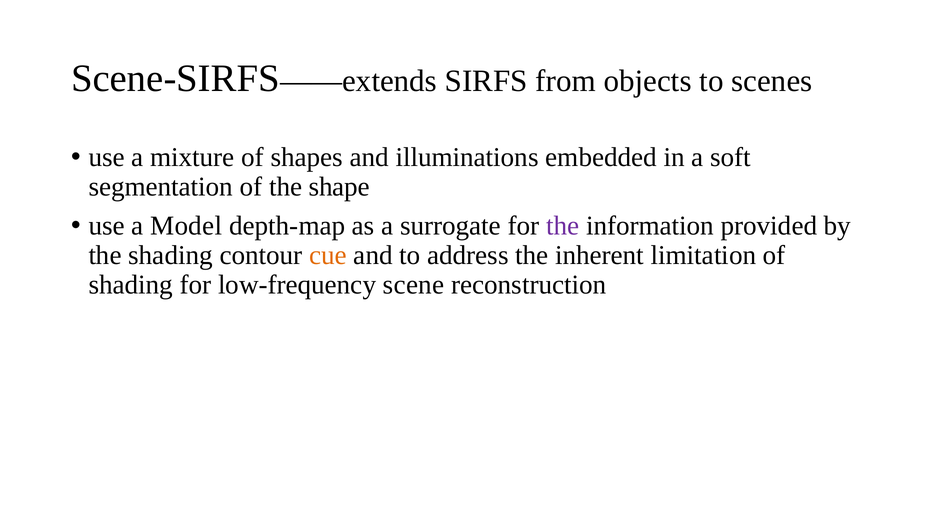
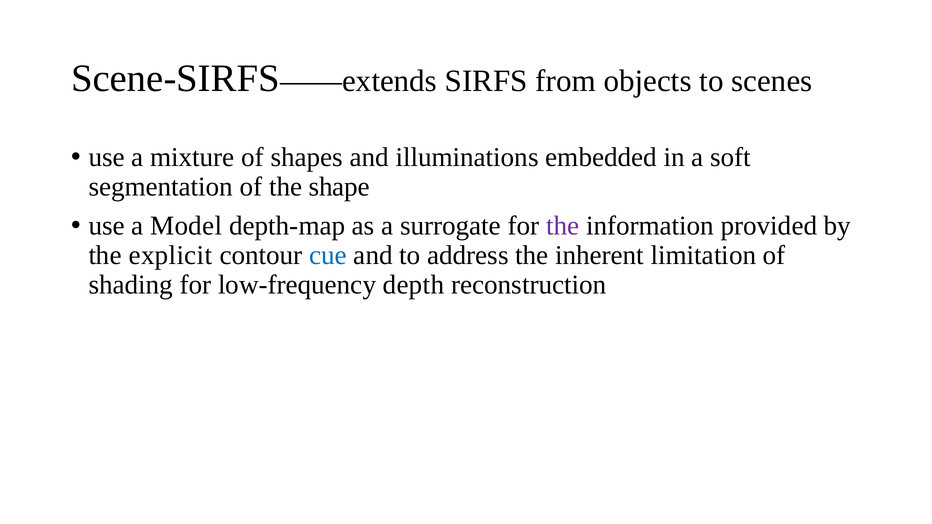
the shading: shading -> explicit
cue colour: orange -> blue
scene: scene -> depth
